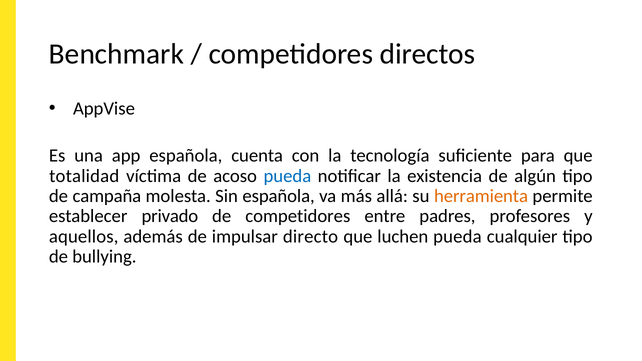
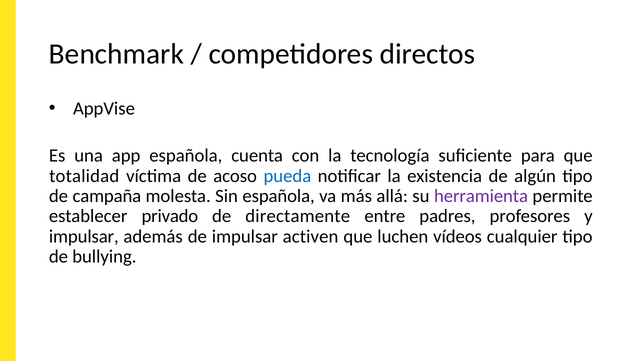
herramienta colour: orange -> purple
de competidores: competidores -> directamente
aquellos at (84, 237): aquellos -> impulsar
directo: directo -> activen
luchen pueda: pueda -> vídeos
